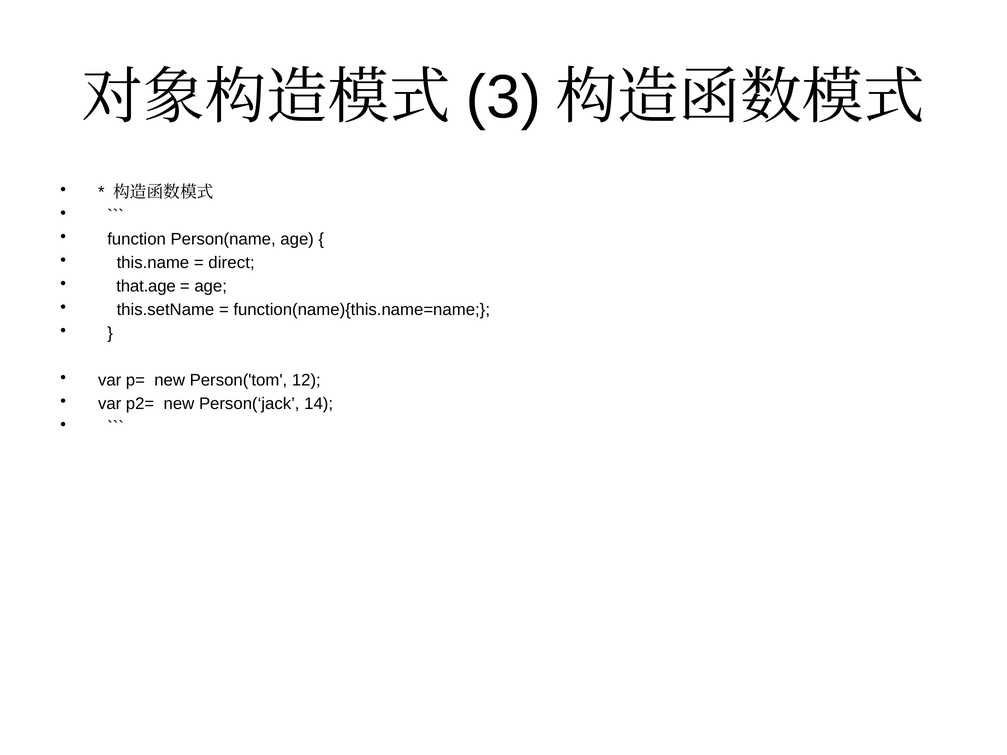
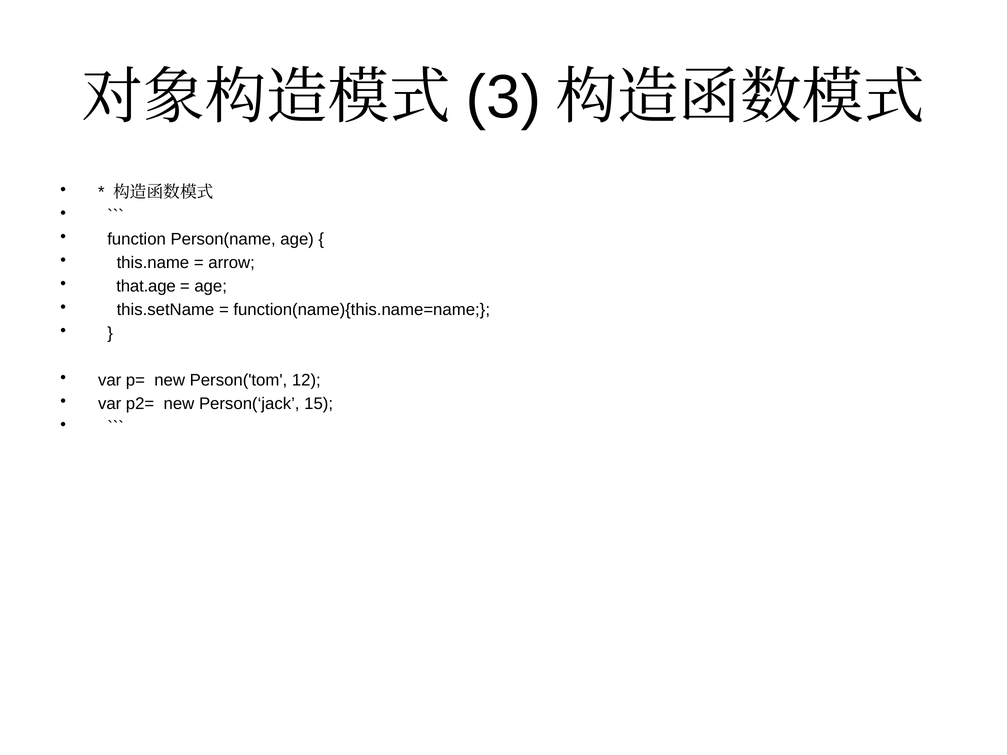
direct: direct -> arrow
14: 14 -> 15
